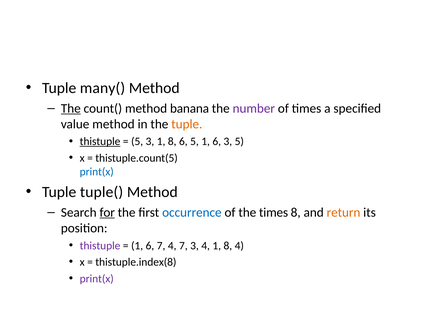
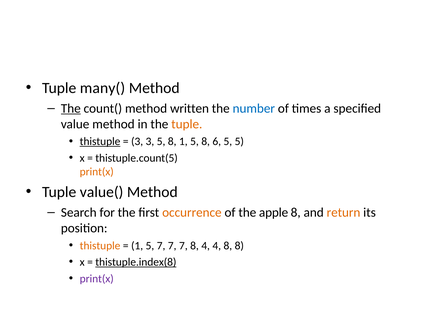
banana: banana -> written
number colour: purple -> blue
5 at (137, 142): 5 -> 3
3 1: 1 -> 5
8 6: 6 -> 1
1 at (206, 142): 1 -> 8
6 3: 3 -> 5
print(x at (97, 172) colour: blue -> orange
tuple(: tuple( -> value(
for underline: present -> none
occurrence colour: blue -> orange
the times: times -> apple
thistuple at (100, 246) colour: purple -> orange
6 at (150, 246): 6 -> 5
4 at (172, 246): 4 -> 7
7 3: 3 -> 8
4 1: 1 -> 4
8 4: 4 -> 8
thistuple.index(8 underline: none -> present
